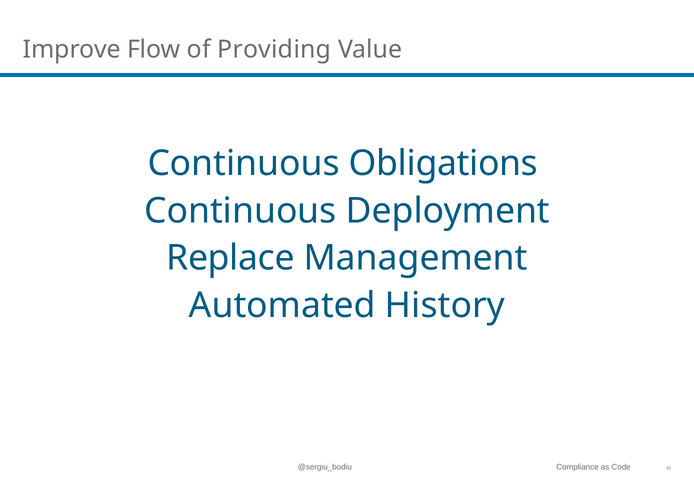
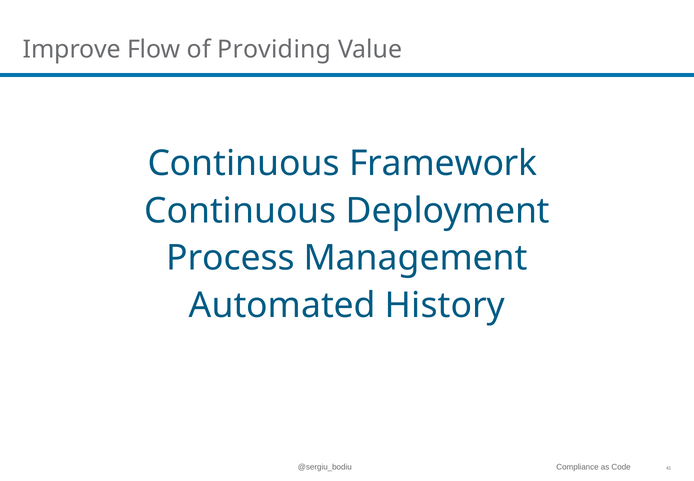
Obligations: Obligations -> Framework
Replace: Replace -> Process
